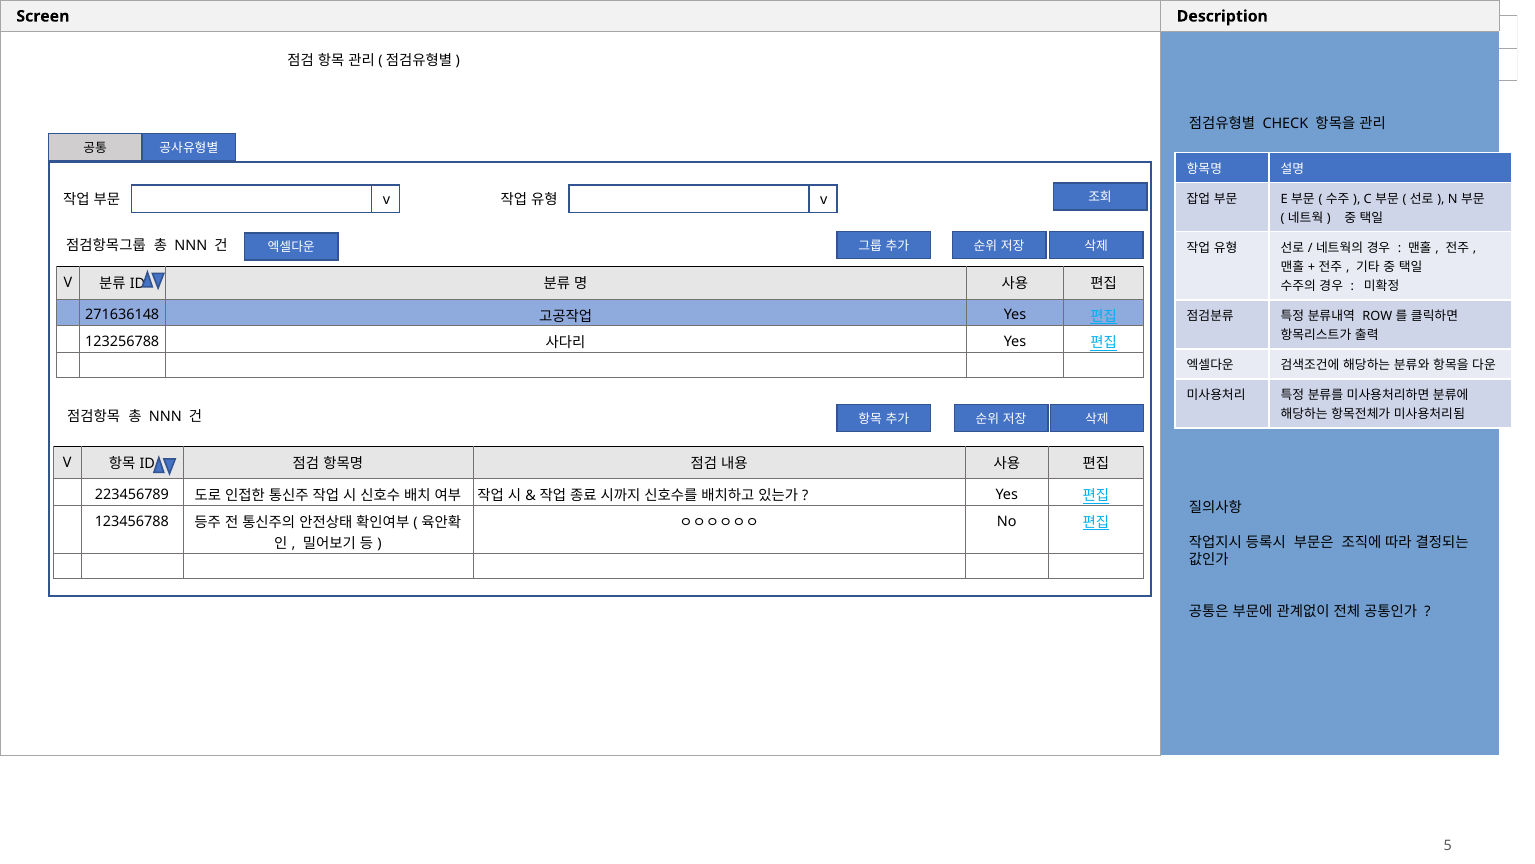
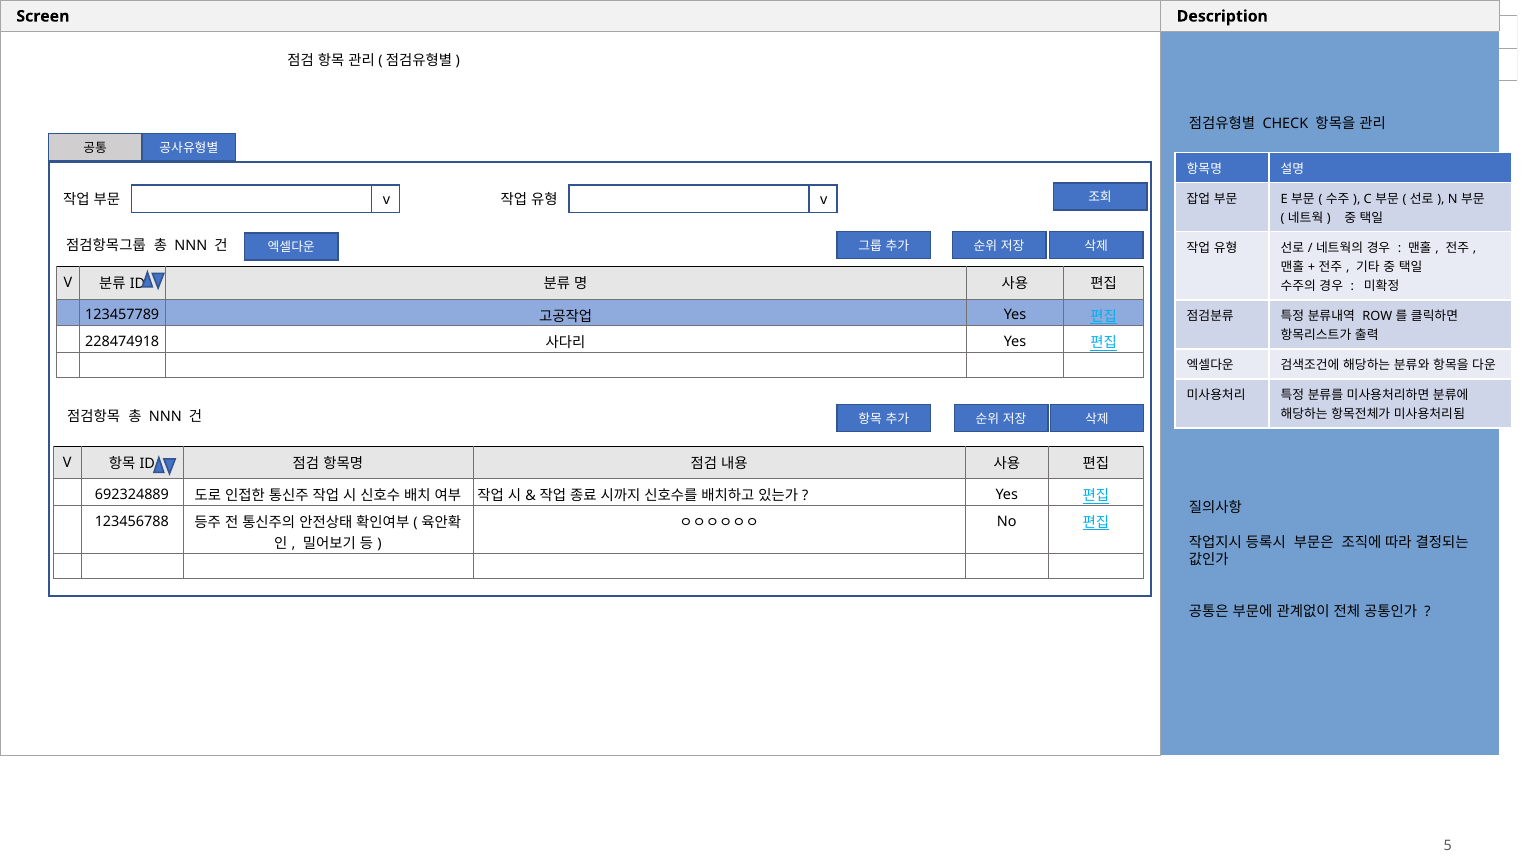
271636148: 271636148 -> 123457789
123256788: 123256788 -> 228474918
223456789: 223456789 -> 692324889
